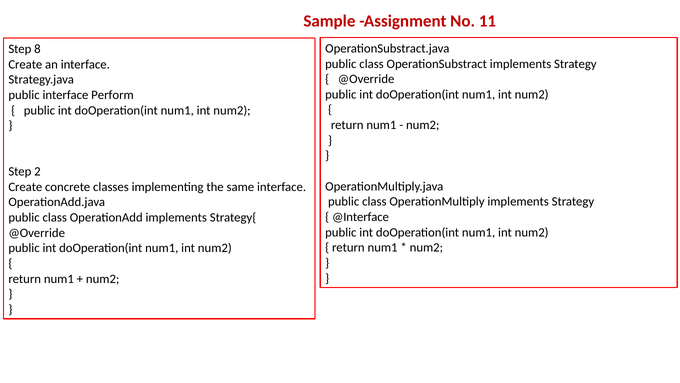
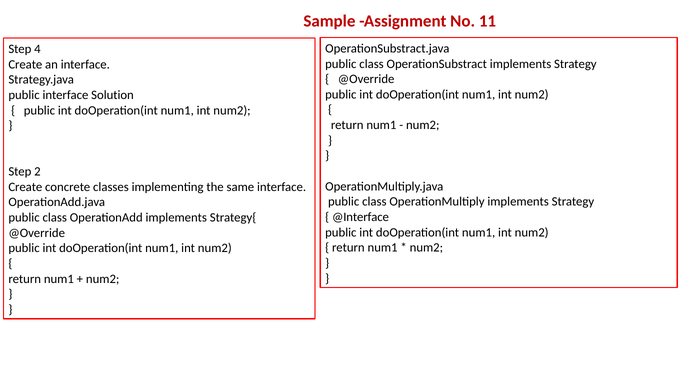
8: 8 -> 4
Perform: Perform -> Solution
